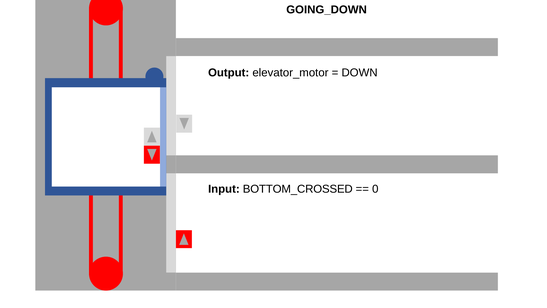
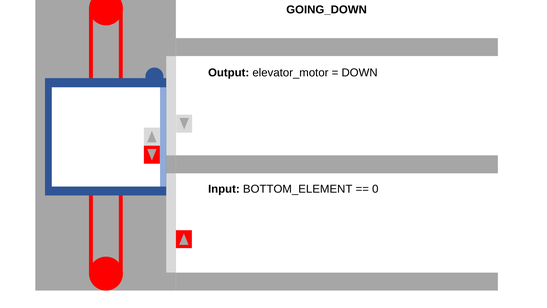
BOTTOM_CROSSED: BOTTOM_CROSSED -> BOTTOM_ELEMENT
